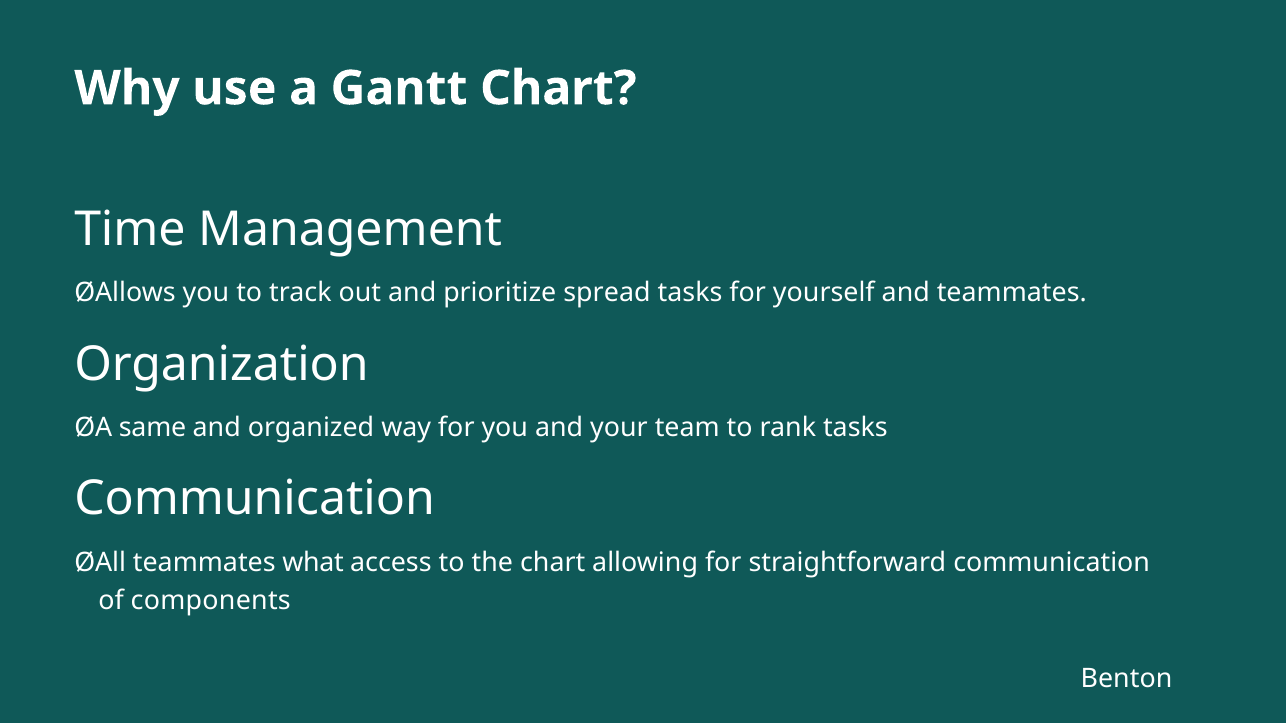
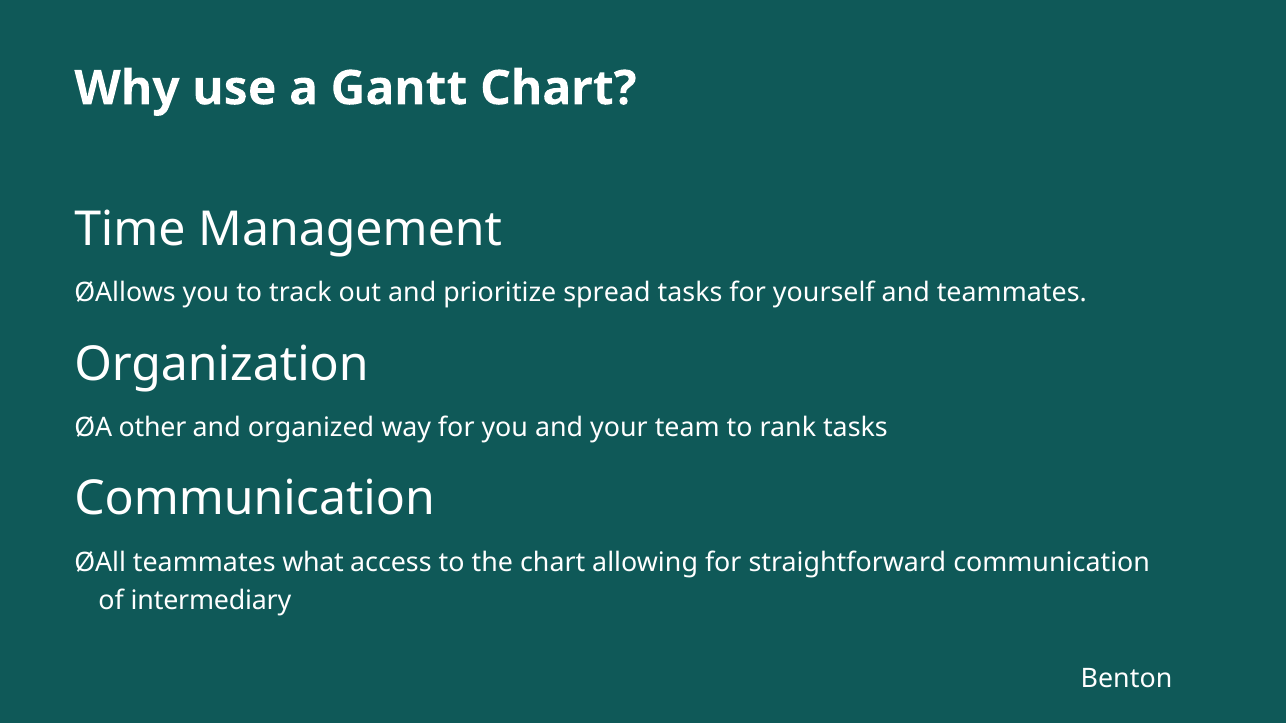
same: same -> other
components: components -> intermediary
